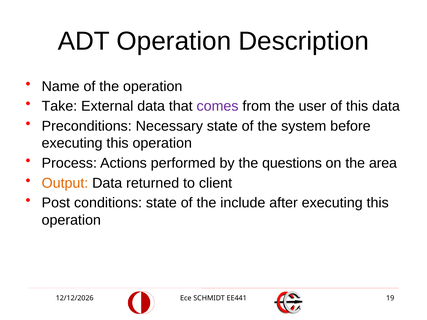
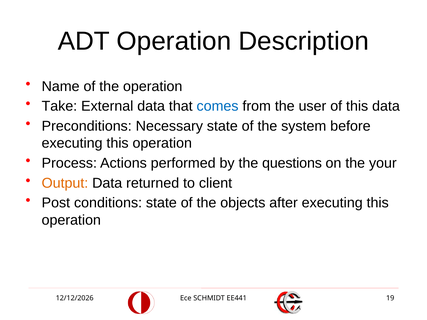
comes colour: purple -> blue
area: area -> your
include: include -> objects
